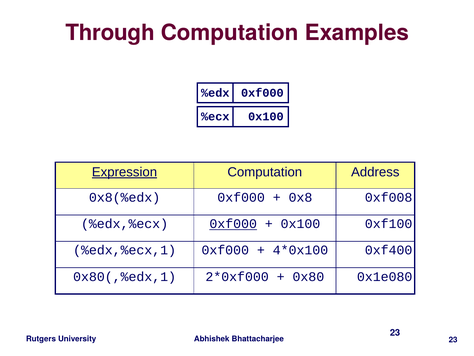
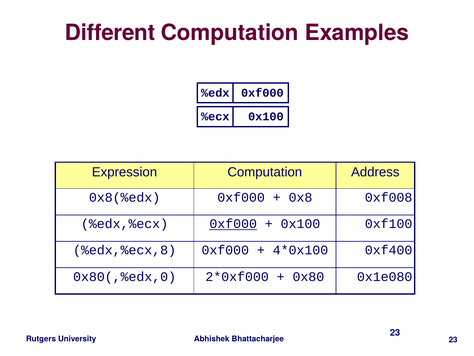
Through: Through -> Different
Expression underline: present -> none
%edx,%ecx,1: %edx,%ecx,1 -> %edx,%ecx,8
0x80(,%edx,1: 0x80(,%edx,1 -> 0x80(,%edx,0
